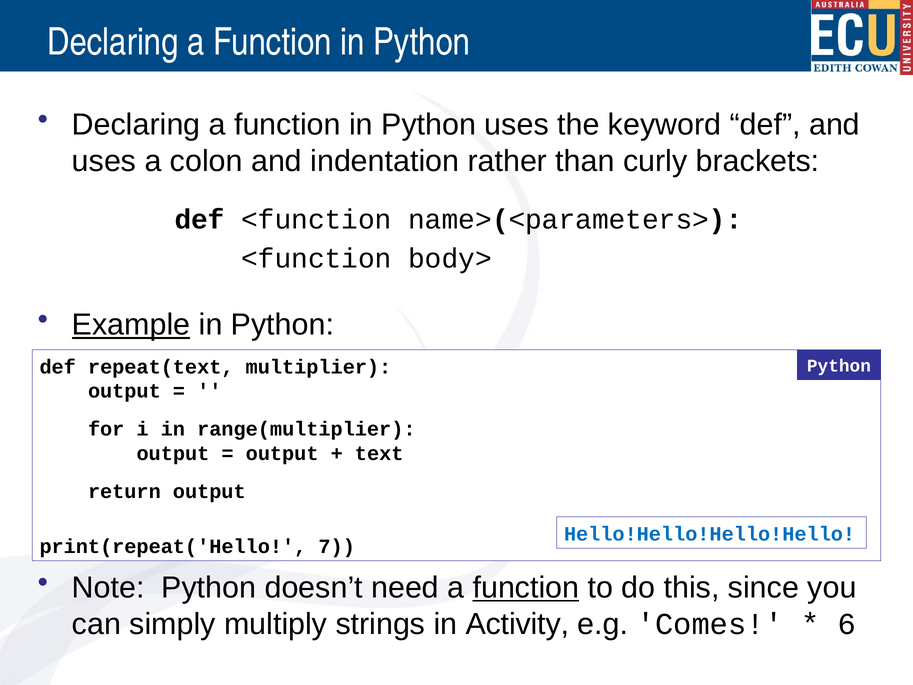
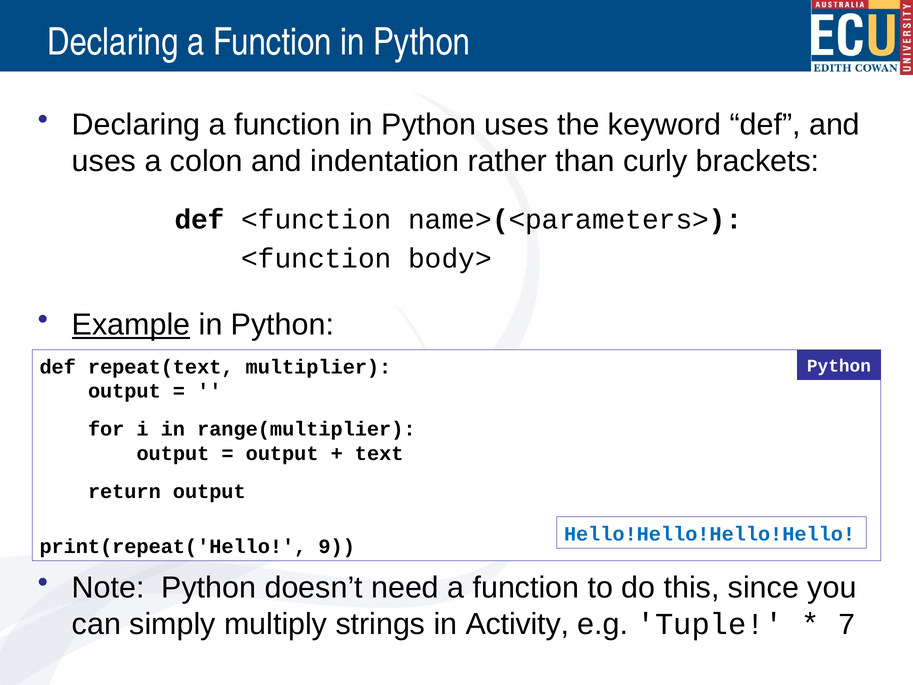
7: 7 -> 9
function at (526, 587) underline: present -> none
Comes: Comes -> Tuple
6: 6 -> 7
